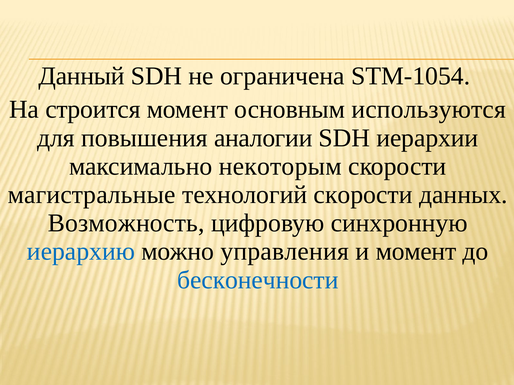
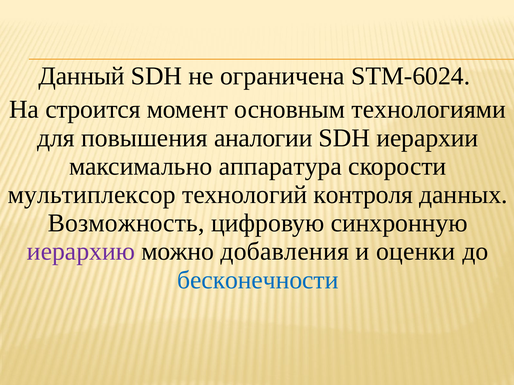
STM-1054: STM-1054 -> STM-6024
используются: используются -> технологиями
некоторым: некоторым -> аппаратура
магистральные: магистральные -> мультиплексор
технологий скорости: скорости -> контроля
иерархию colour: blue -> purple
управления: управления -> добавления
и момент: момент -> оценки
